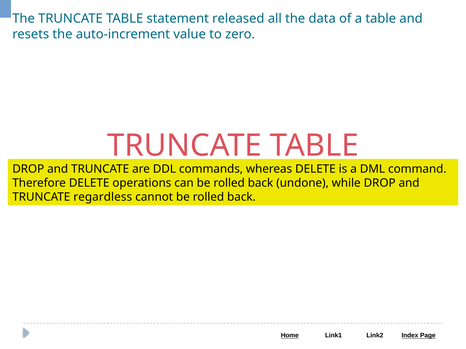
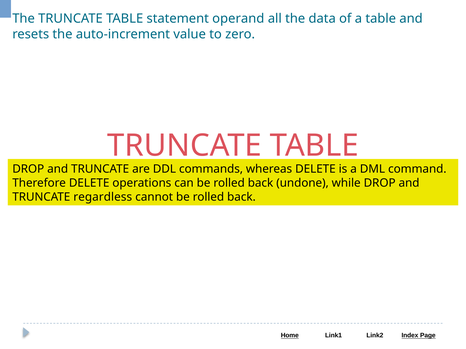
released: released -> operand
